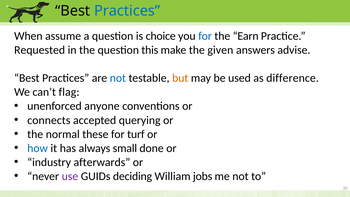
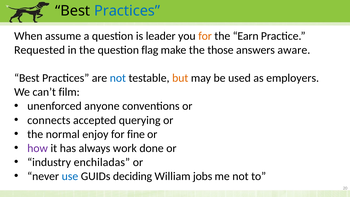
choice: choice -> leader
for at (205, 36) colour: blue -> orange
this: this -> flag
given: given -> those
advise: advise -> aware
difference: difference -> employers
flag: flag -> film
these: these -> enjoy
turf: turf -> fine
how colour: blue -> purple
small: small -> work
afterwards: afterwards -> enchiladas
use colour: purple -> blue
